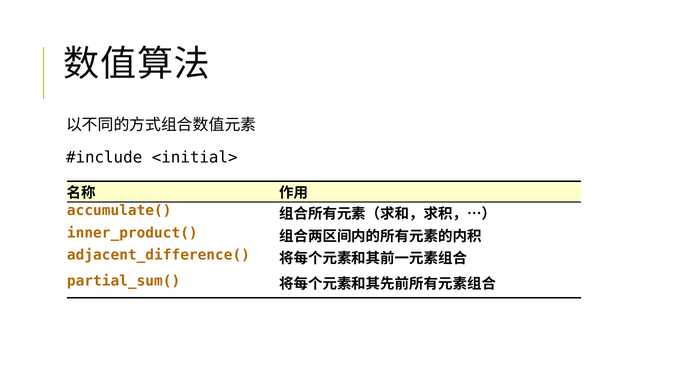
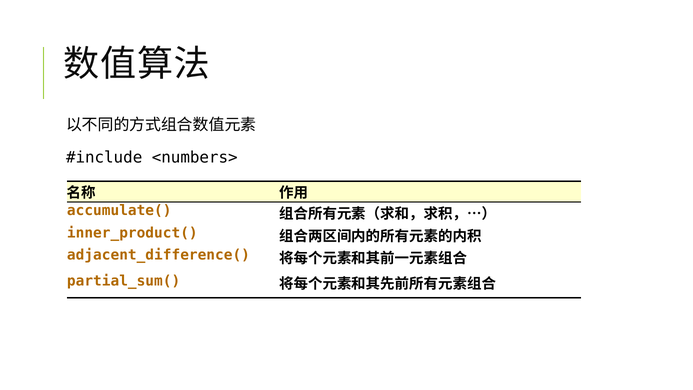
<initial>: <initial> -> <numbers>
